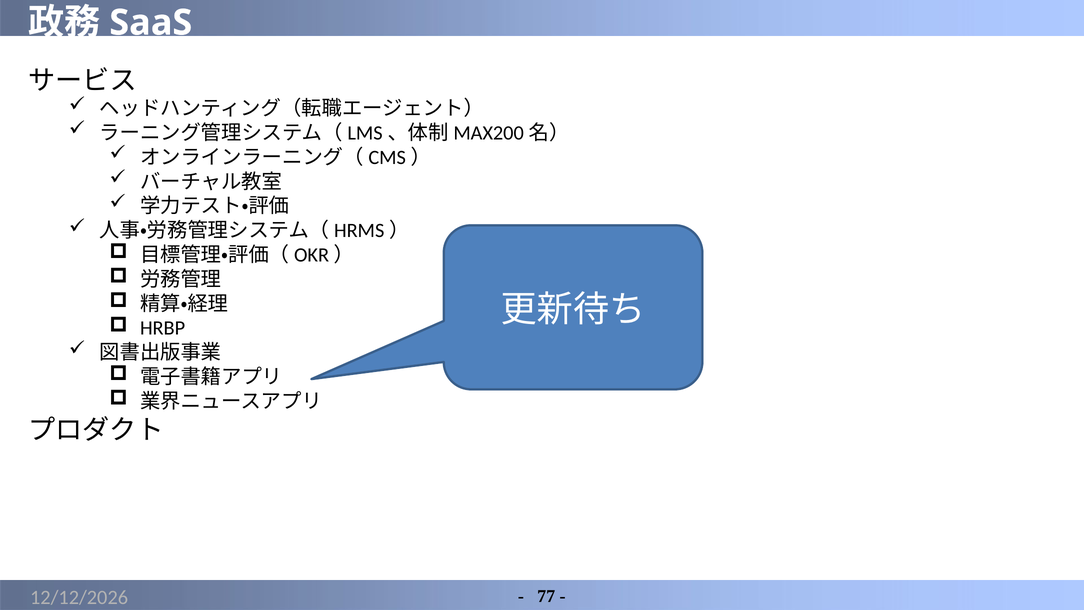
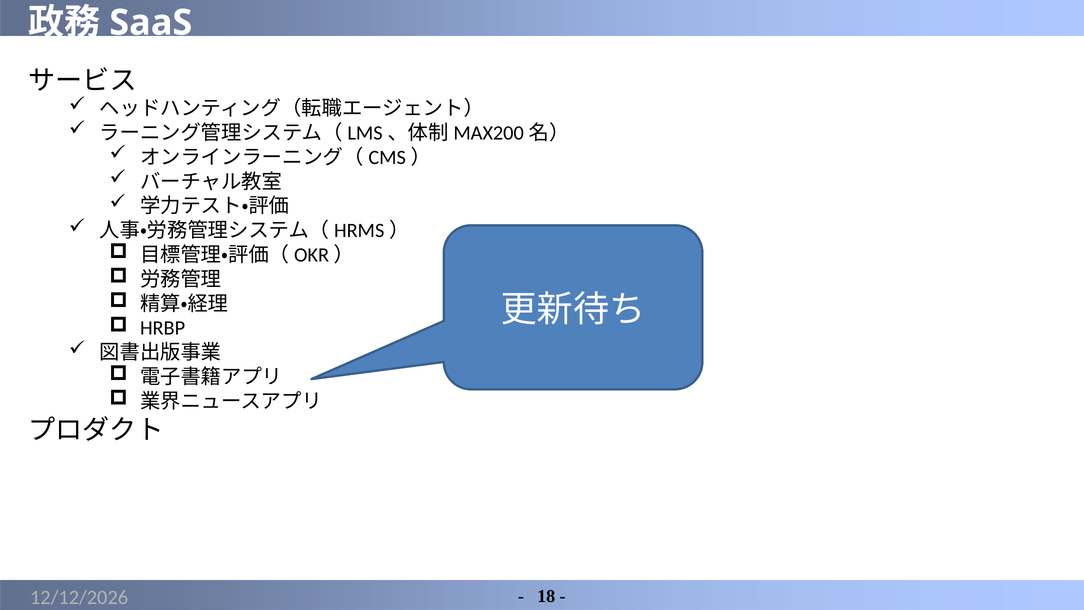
77: 77 -> 18
